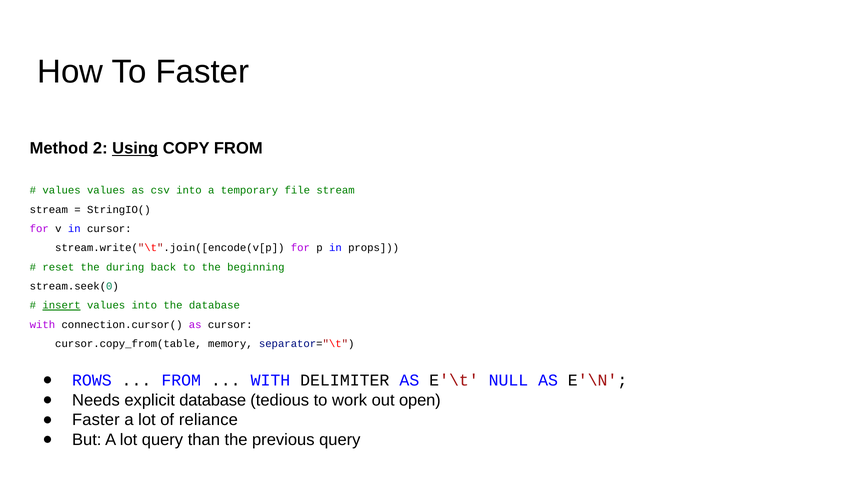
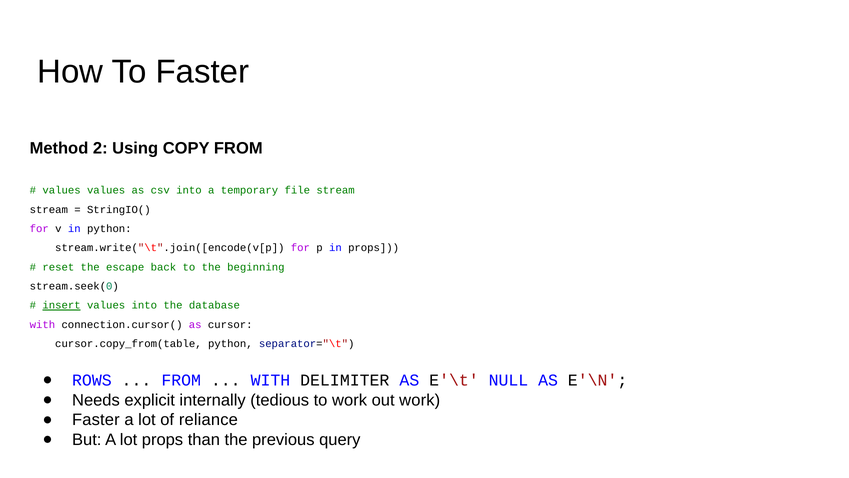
Using underline: present -> none
in cursor: cursor -> python
during: during -> escape
cursor.copy_from(table memory: memory -> python
explicit database: database -> internally
out open: open -> work
lot query: query -> props
